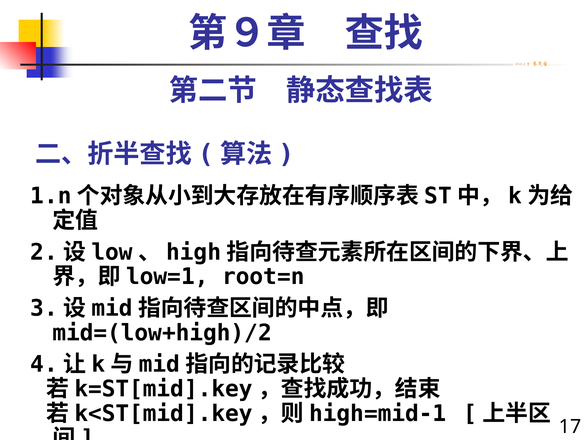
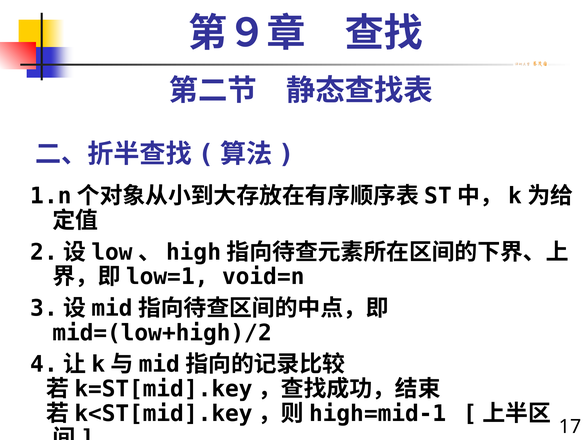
root=n: root=n -> void=n
